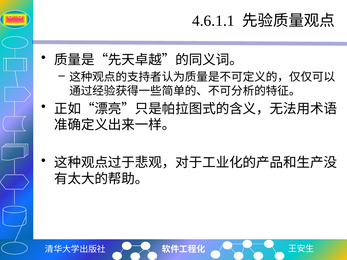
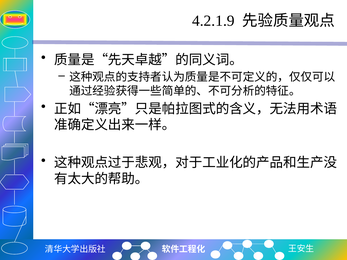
4.6.1.1: 4.6.1.1 -> 4.2.1.9
